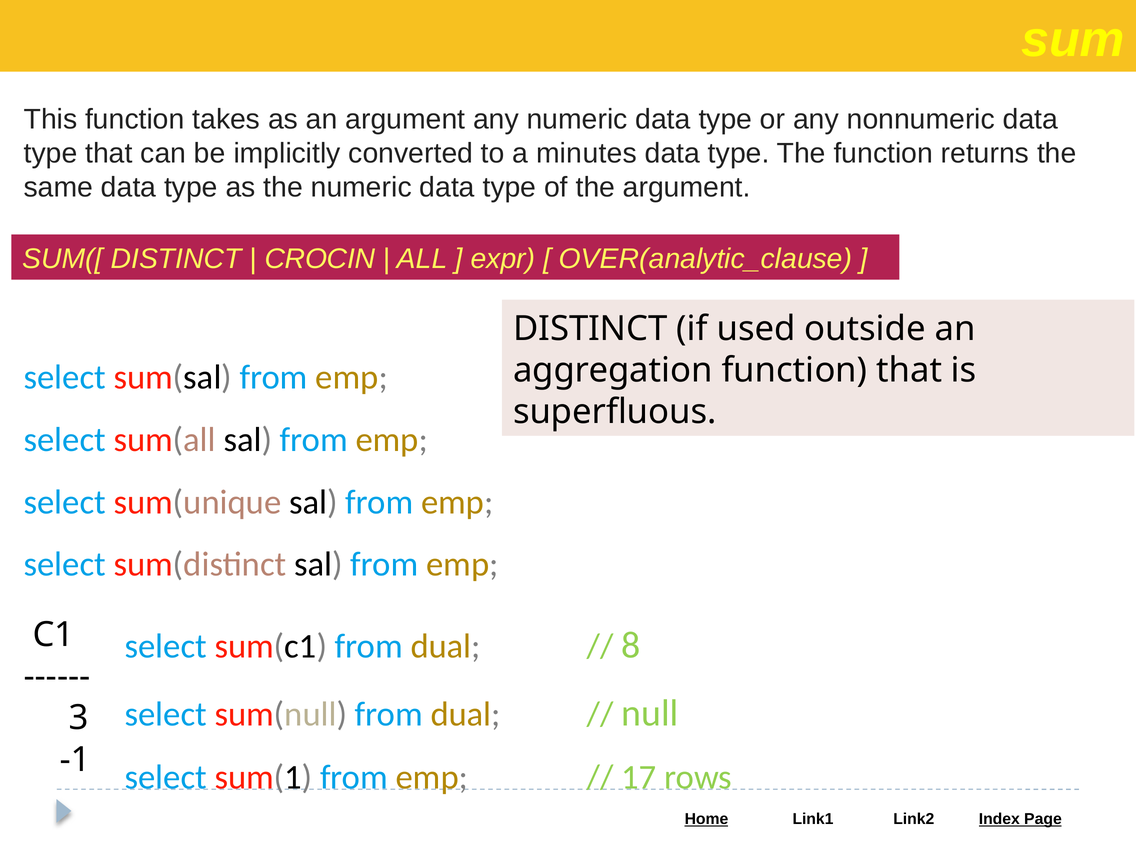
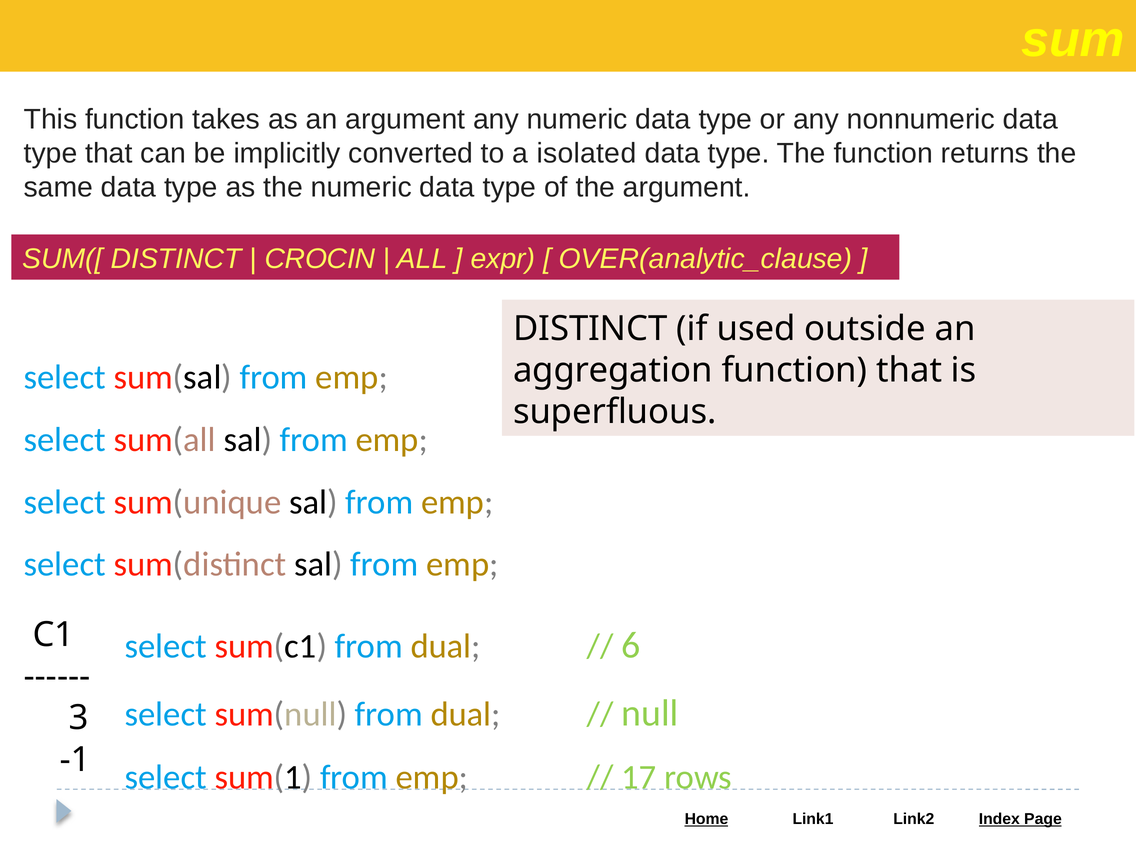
minutes: minutes -> isolated
8: 8 -> 6
